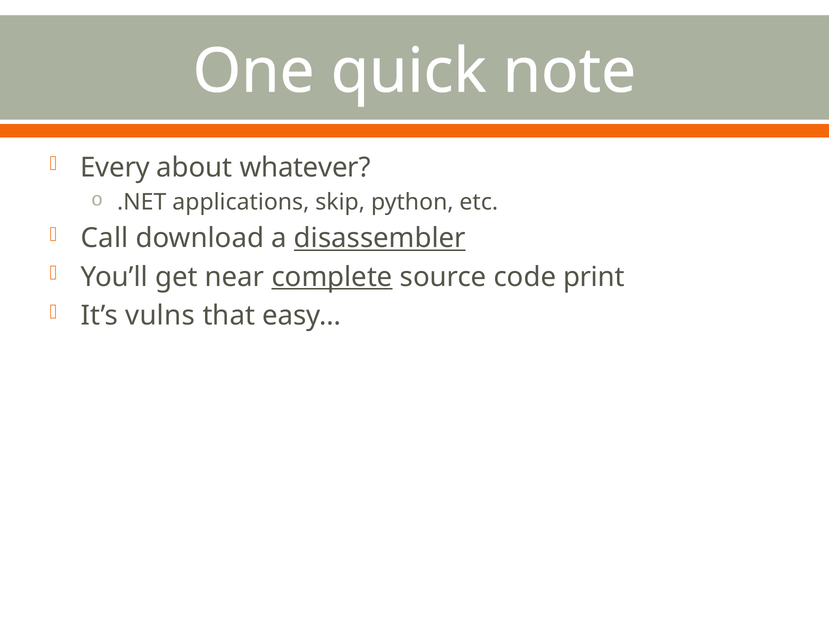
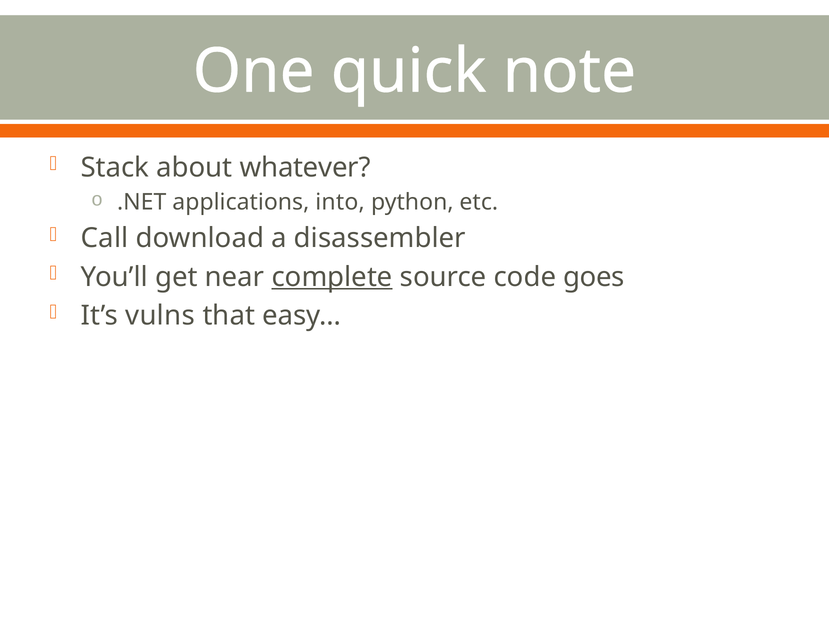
Every: Every -> Stack
skip: skip -> into
disassembler underline: present -> none
print: print -> goes
